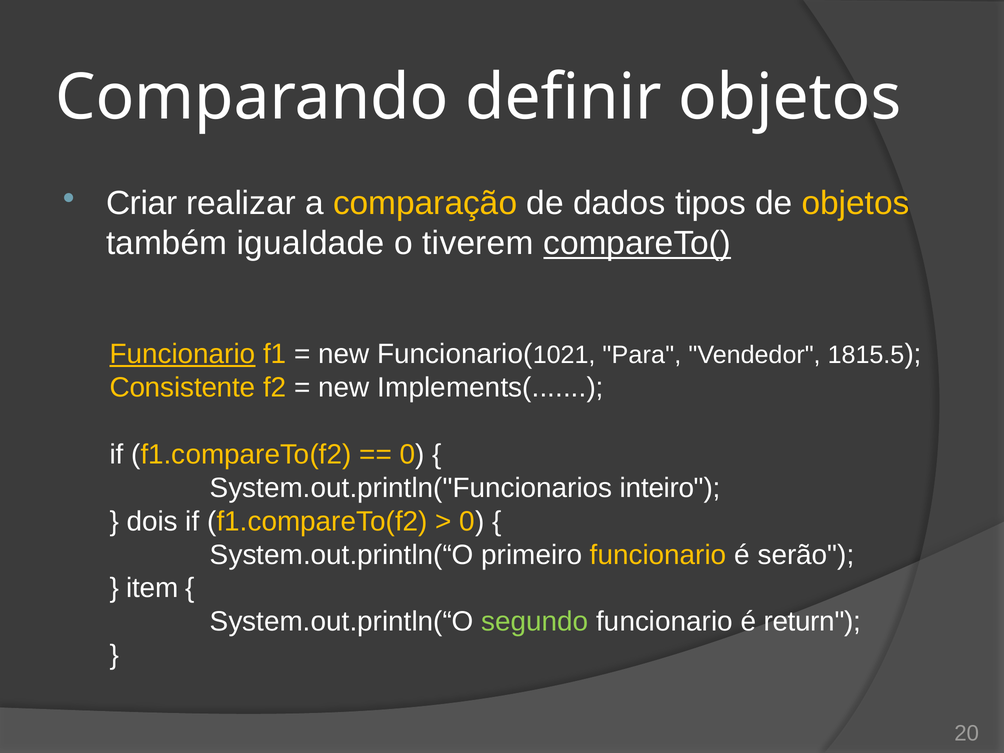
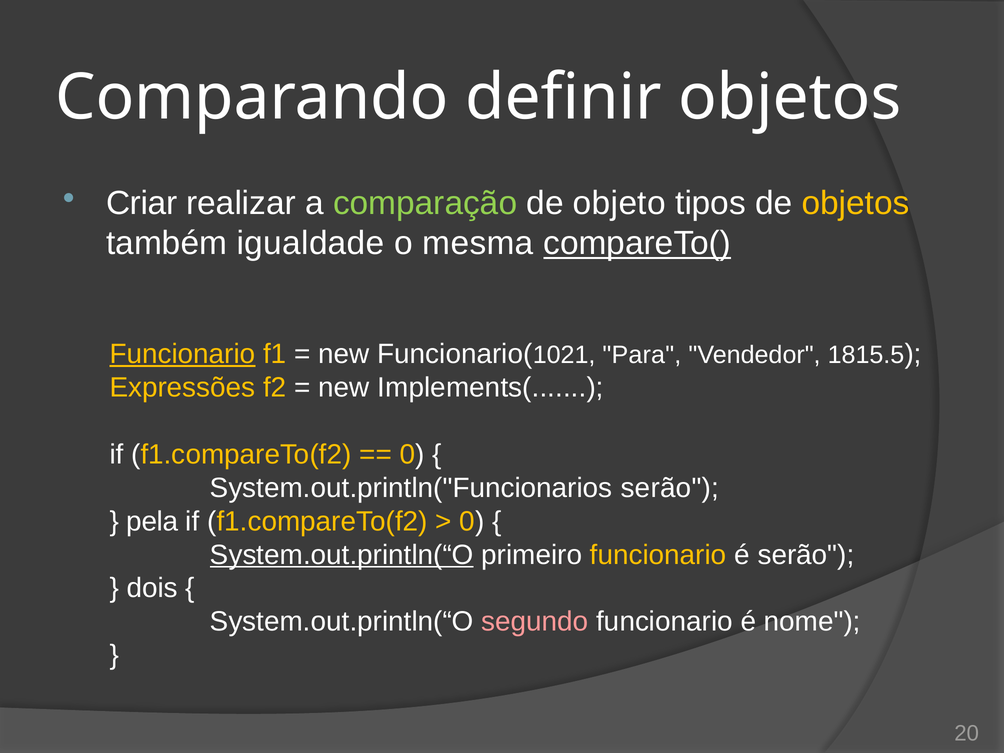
comparação colour: yellow -> light green
dados: dados -> objeto
tiverem: tiverem -> mesma
Consistente: Consistente -> Expressões
System.out.println("Funcionarios inteiro: inteiro -> serão
dois: dois -> pela
System.out.println(“O at (342, 555) underline: none -> present
item: item -> dois
segundo colour: light green -> pink
return: return -> nome
